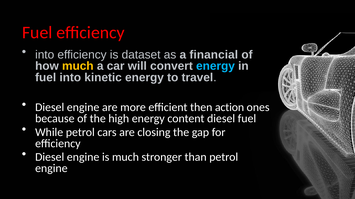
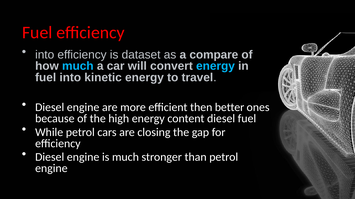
financial: financial -> compare
much at (78, 66) colour: yellow -> light blue
action: action -> better
